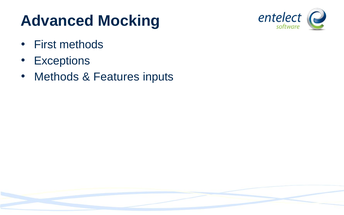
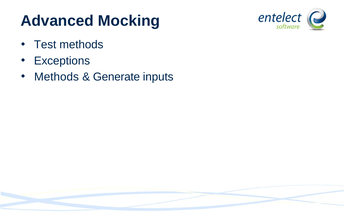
First: First -> Test
Features: Features -> Generate
